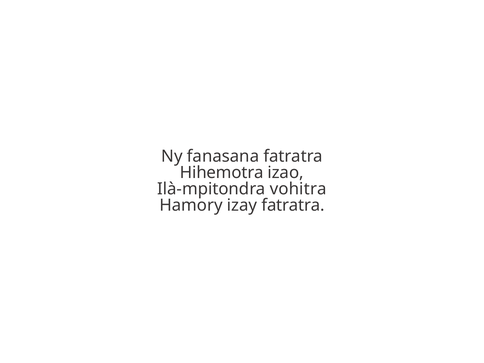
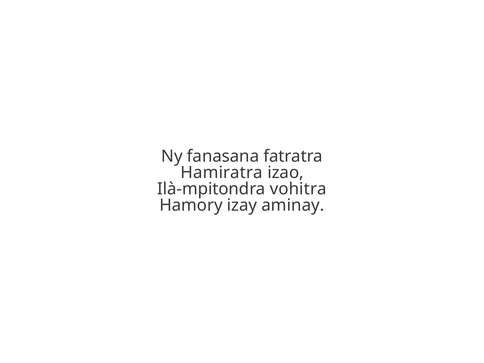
Hihemotra: Hihemotra -> Hamiratra
izay fatratra: fatratra -> aminay
